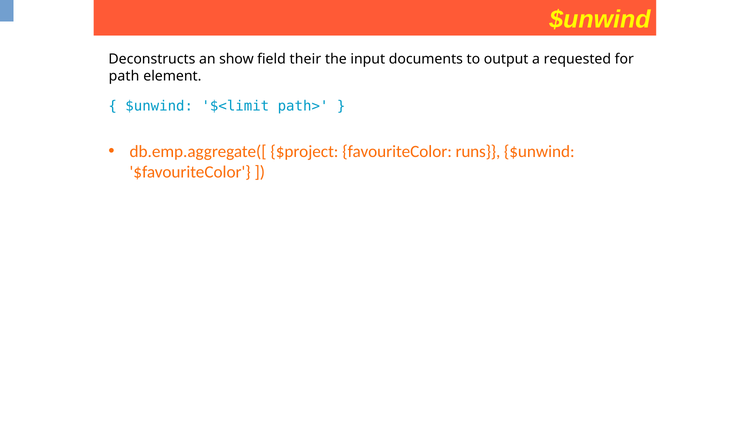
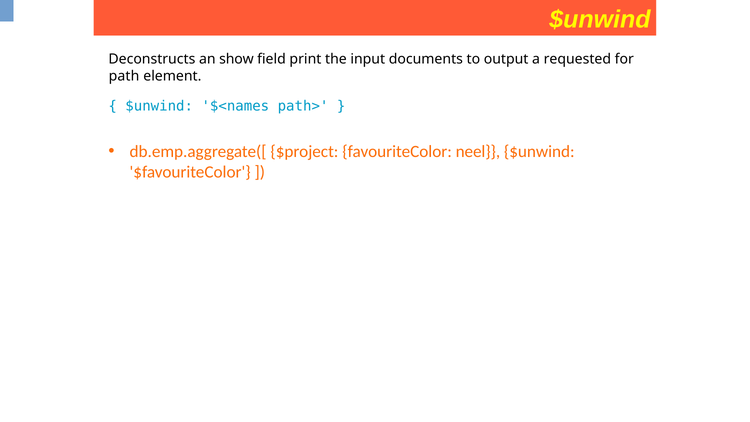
their: their -> print
$<limit: $<limit -> $<names
runs: runs -> neel
